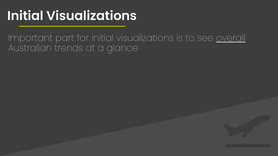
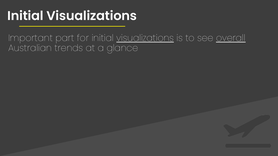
visualizations at (145, 38) underline: none -> present
